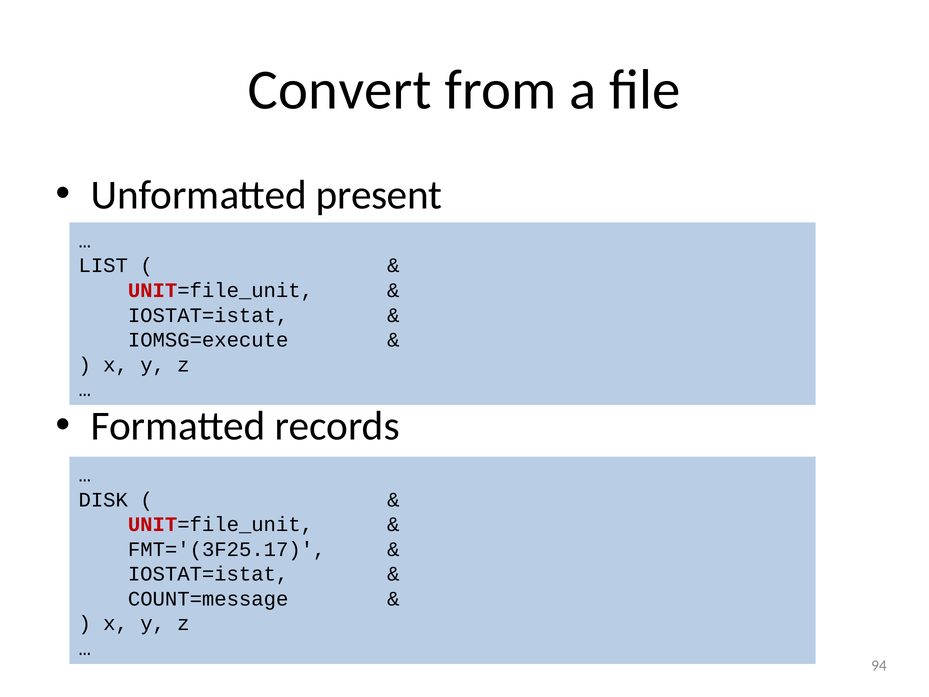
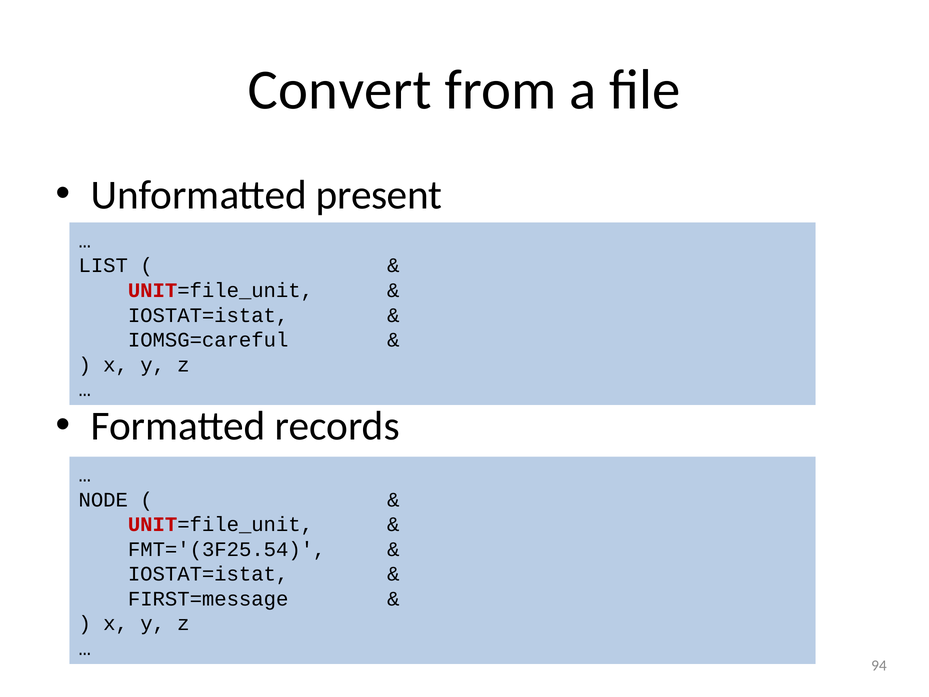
IOMSG=execute: IOMSG=execute -> IOMSG=careful
DISK: DISK -> NODE
FMT='(3F25.17: FMT='(3F25.17 -> FMT='(3F25.54
COUNT=message: COUNT=message -> FIRST=message
